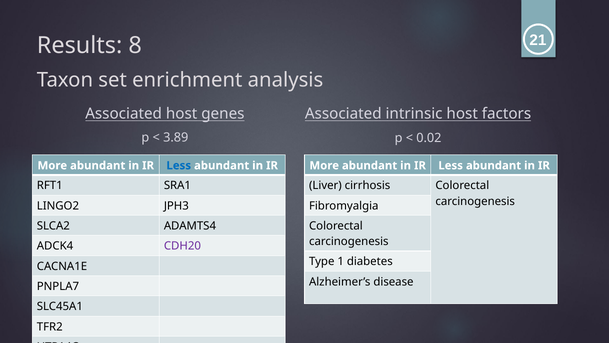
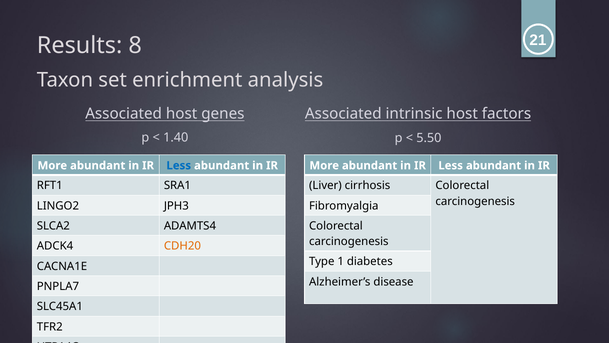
3.89: 3.89 -> 1.40
0.02: 0.02 -> 5.50
CDH20 colour: purple -> orange
